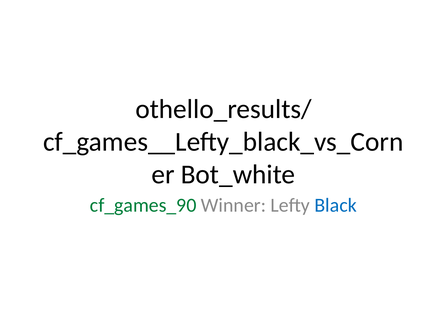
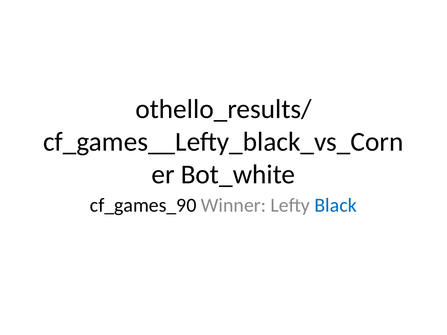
cf_games_90 colour: green -> black
